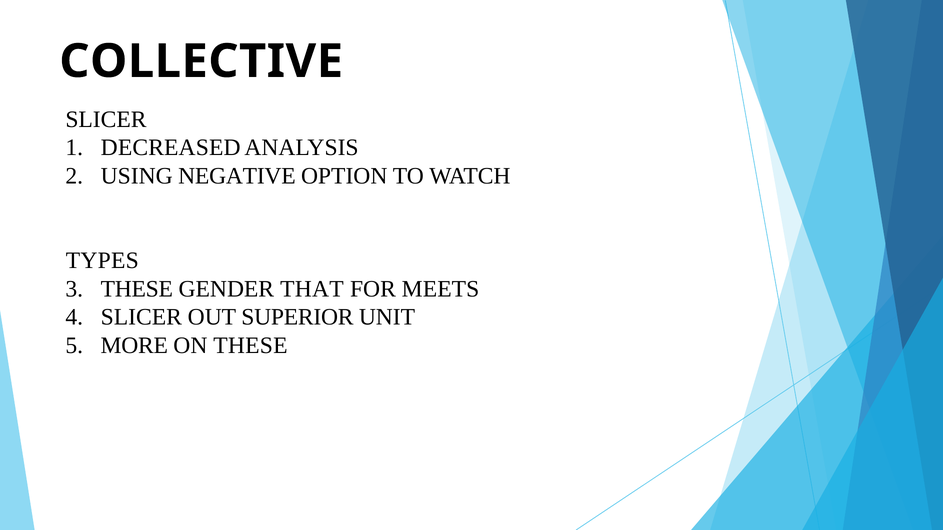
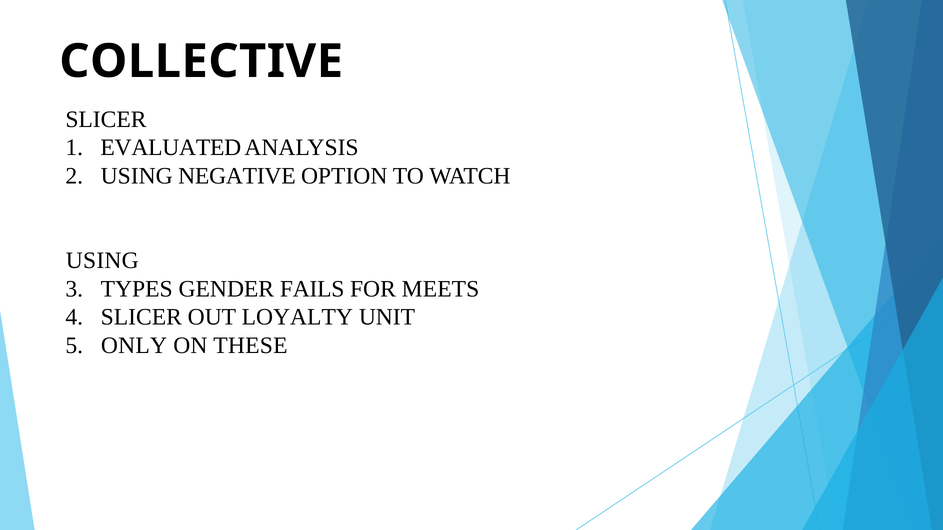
DECREASED: DECREASED -> EVALUATED
TYPES at (102, 261): TYPES -> USING
THESE at (137, 289): THESE -> TYPES
THAT: THAT -> FAILS
SUPERIOR: SUPERIOR -> LOYALTY
MORE: MORE -> ONLY
